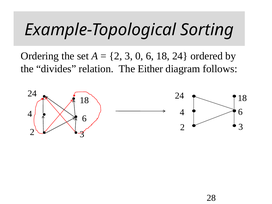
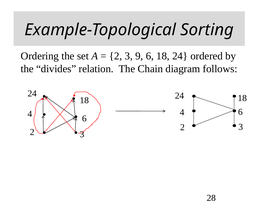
0: 0 -> 9
Either: Either -> Chain
